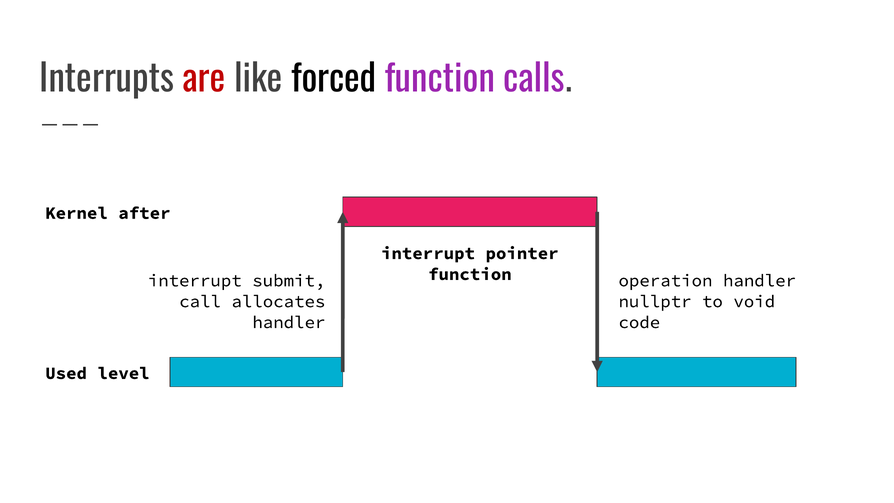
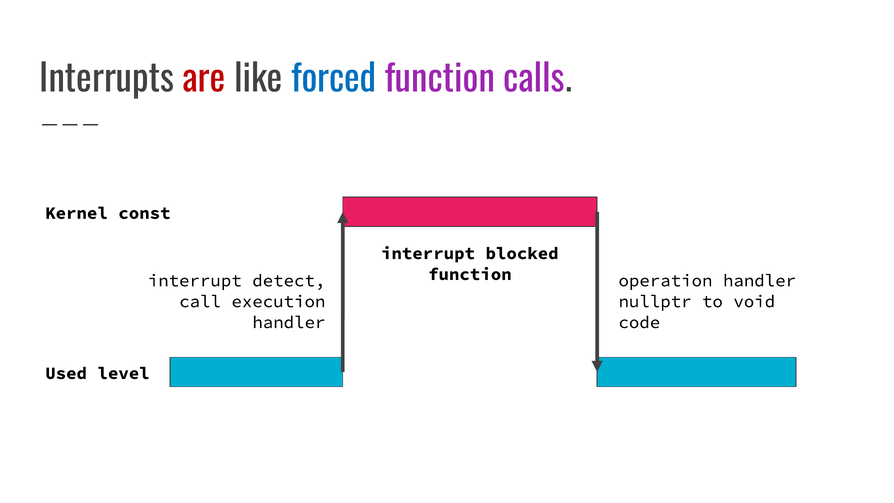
forced colour: black -> blue
after: after -> const
pointer: pointer -> blocked
submit: submit -> detect
allocates: allocates -> execution
